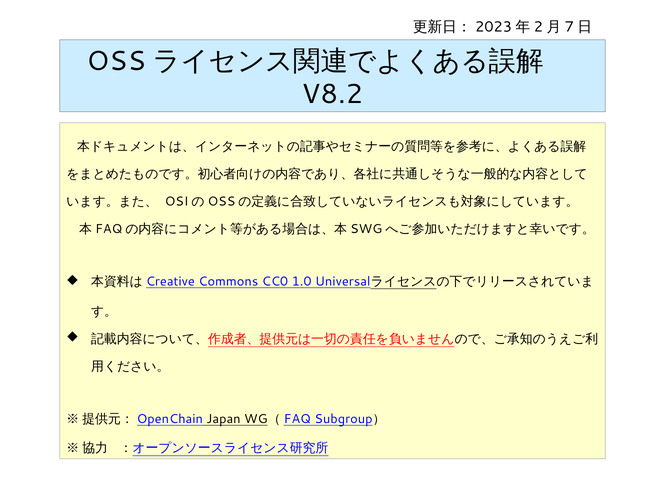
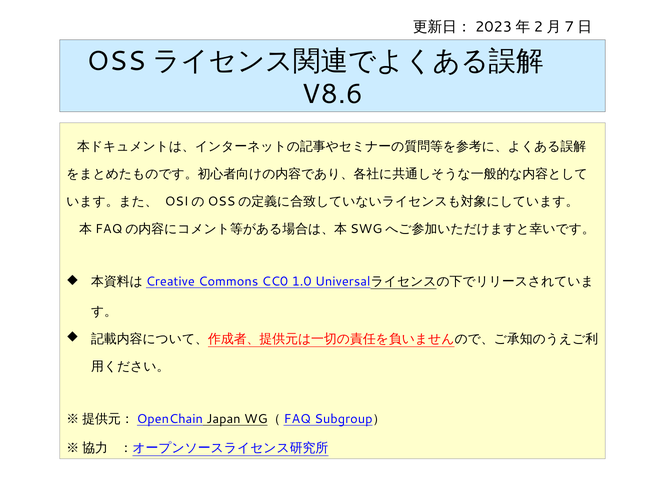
V8.2: V8.2 -> V8.6
